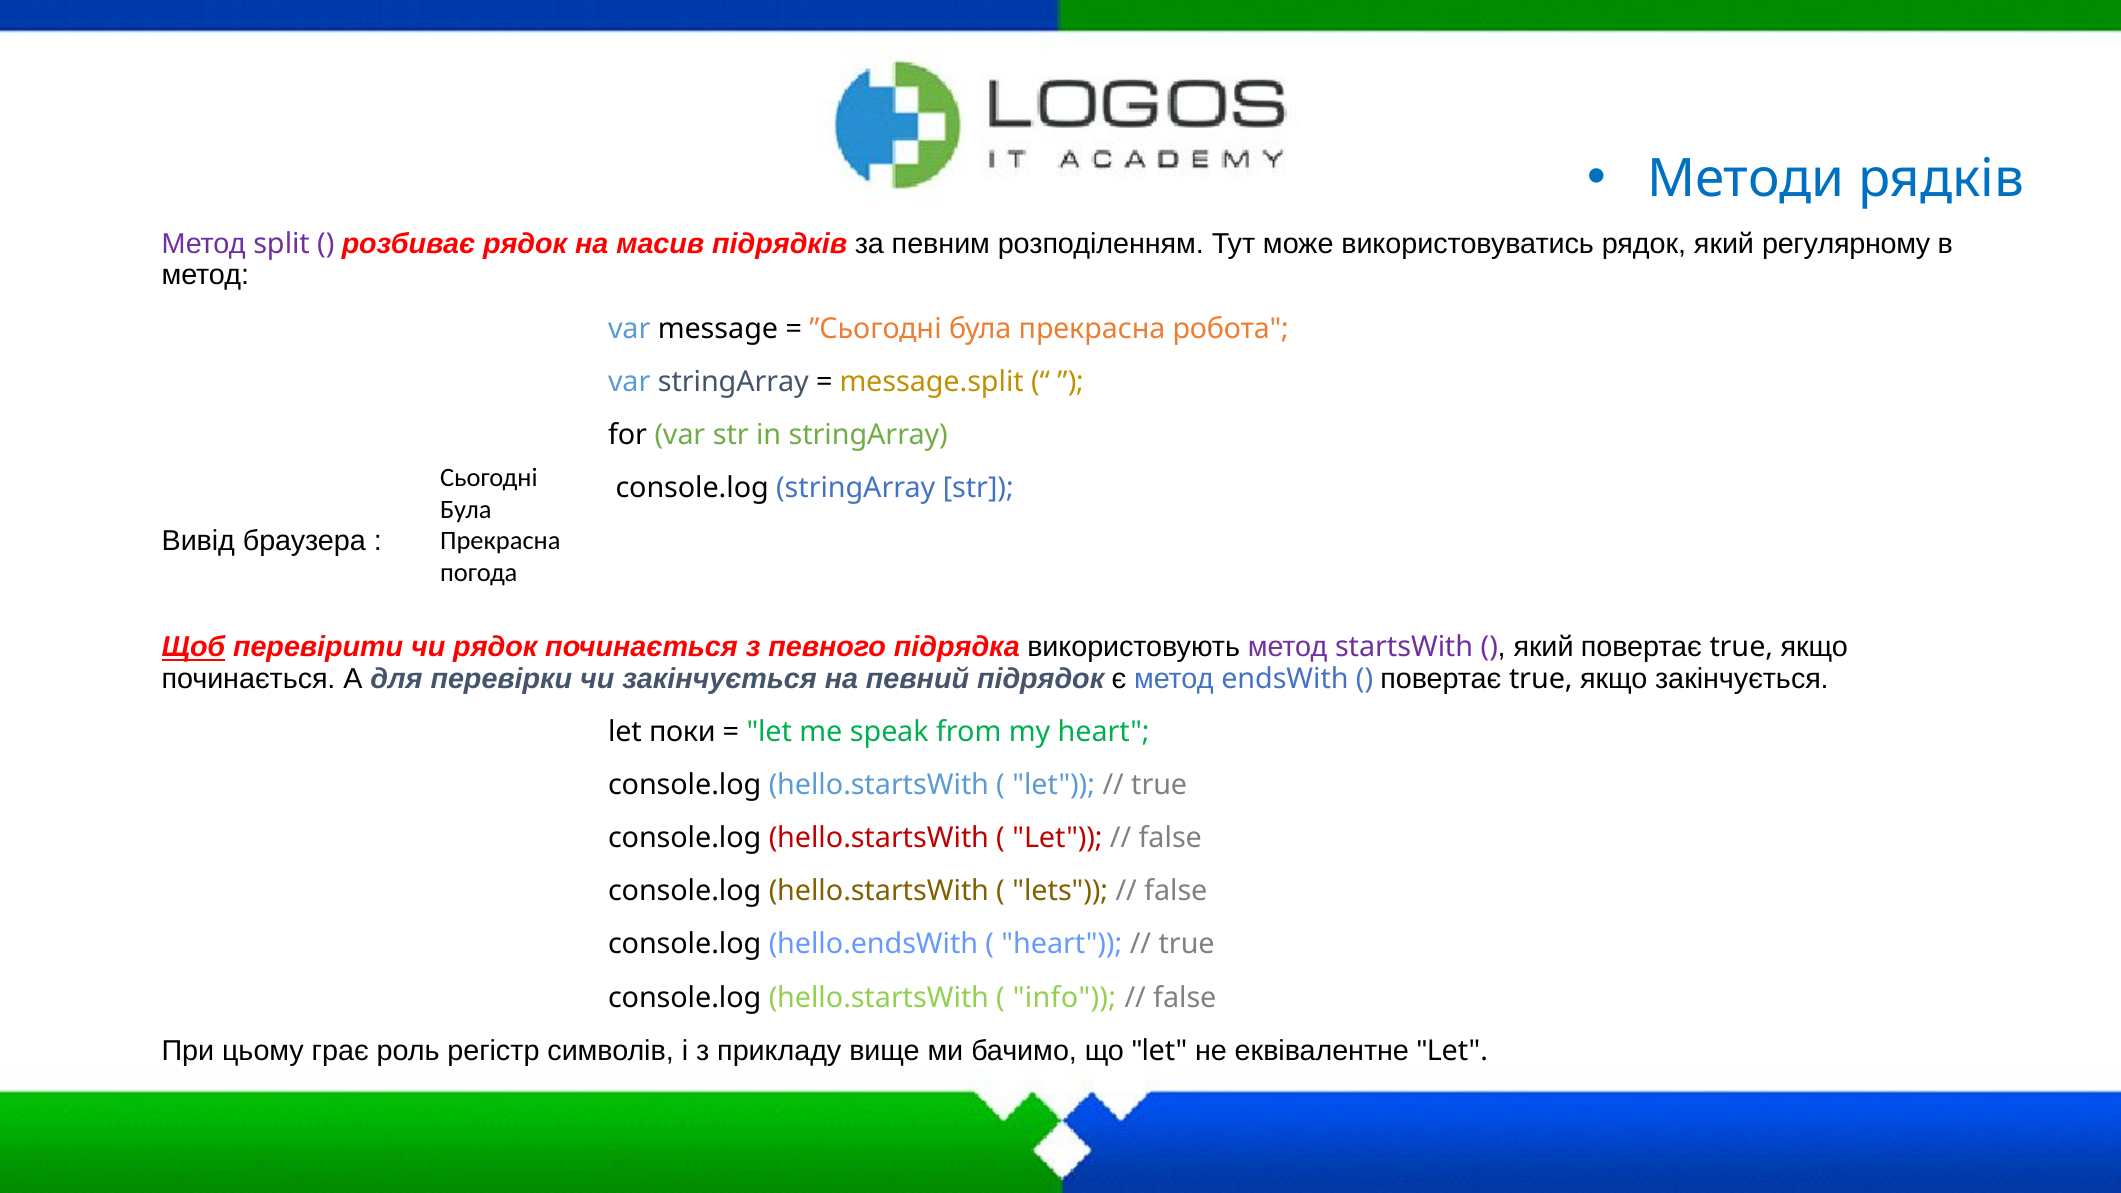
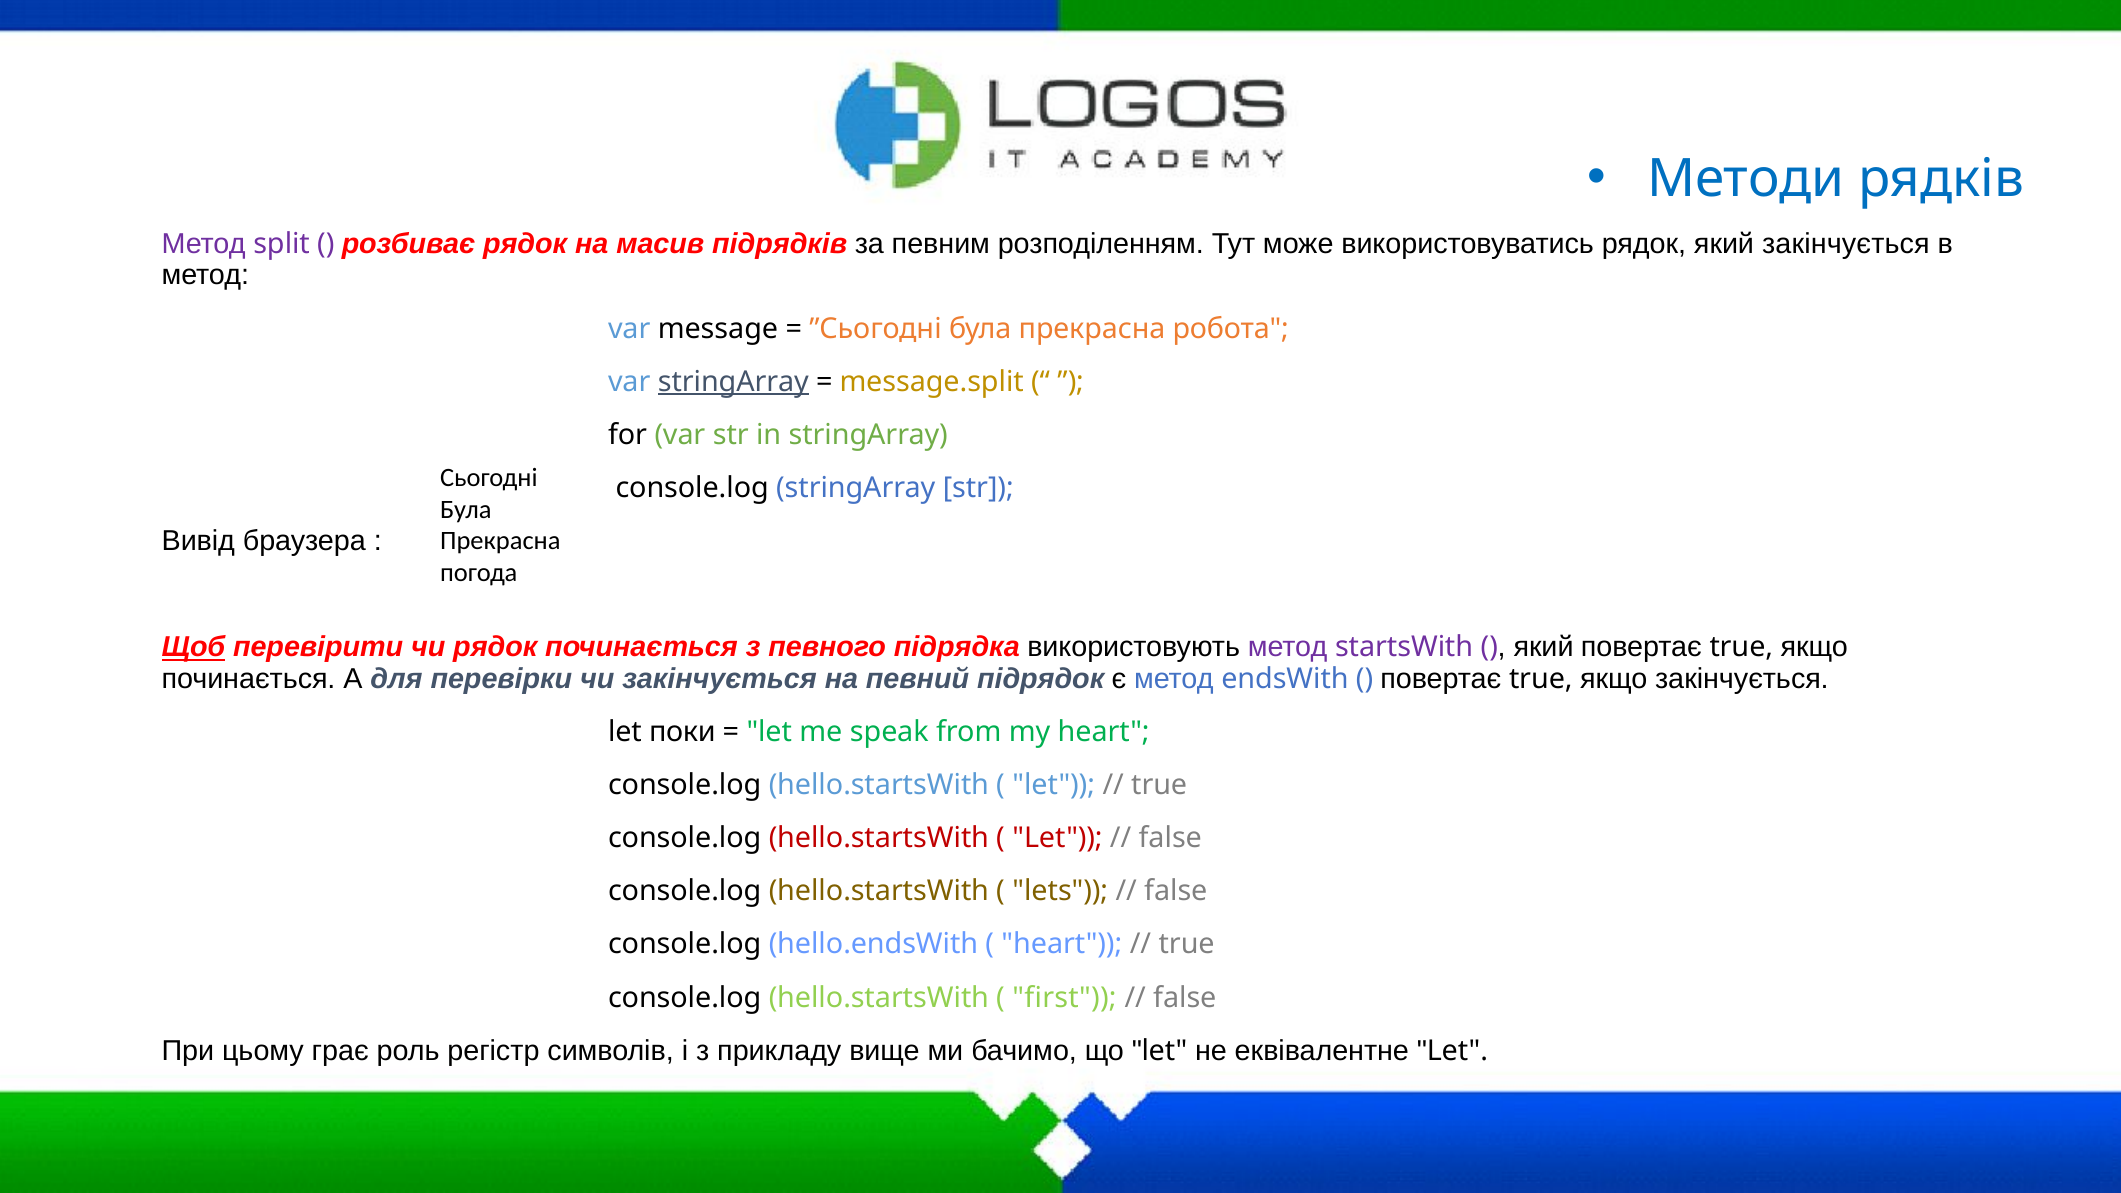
який регулярному: регулярному -> закінчується
stringArray at (733, 382) underline: none -> present
info: info -> first
